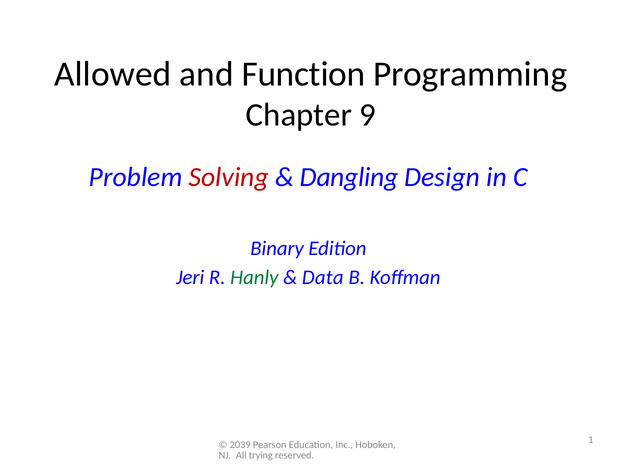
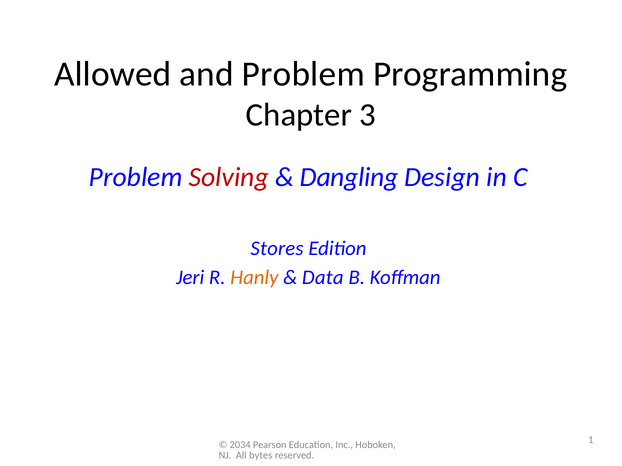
and Function: Function -> Problem
9: 9 -> 3
Binary: Binary -> Stores
Hanly colour: green -> orange
2039: 2039 -> 2034
trying: trying -> bytes
